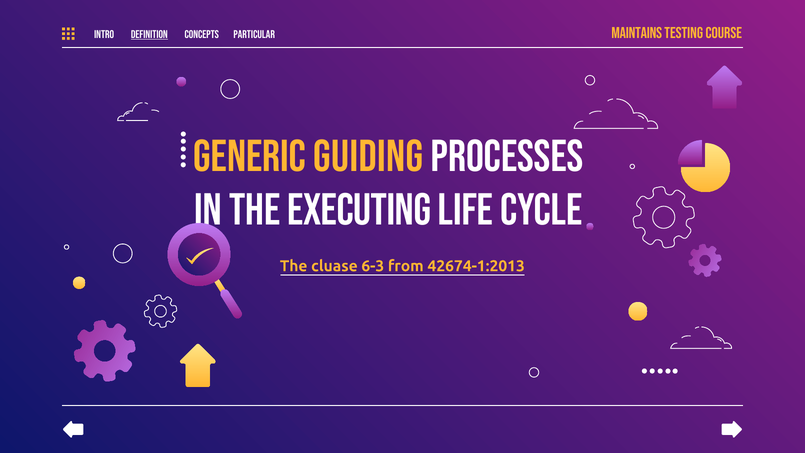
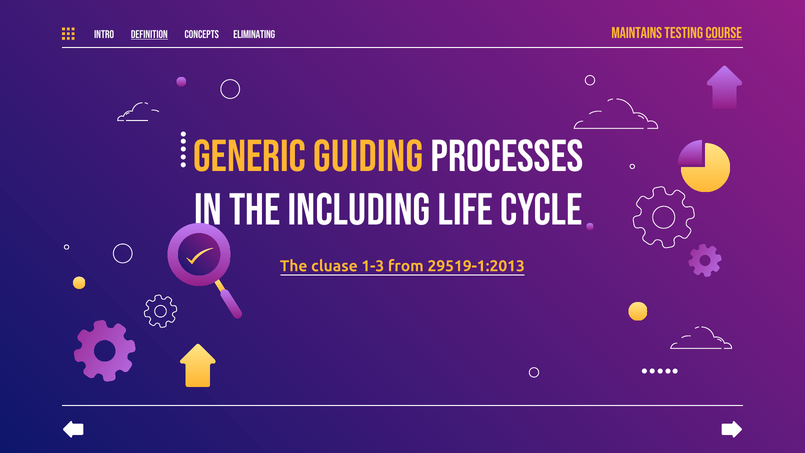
course underline: none -> present
Particular: Particular -> Eliminating
executing: executing -> including
6-3: 6-3 -> 1-3
42674-1:2013: 42674-1:2013 -> 29519-1:2013
